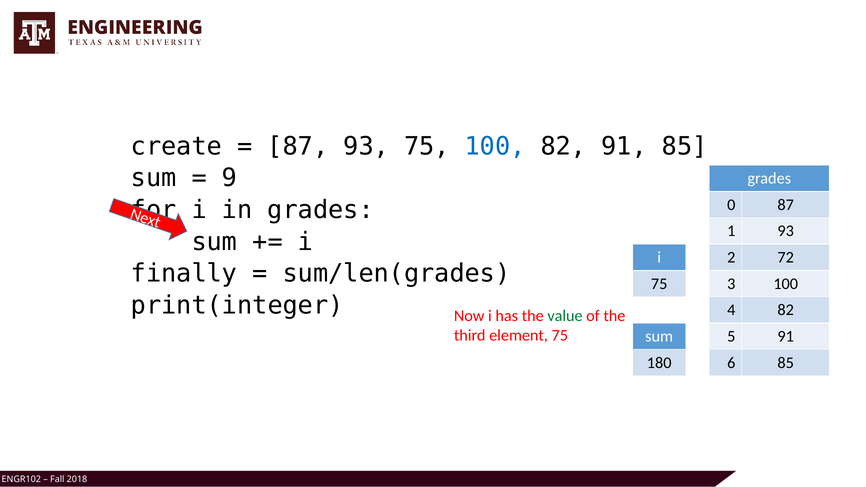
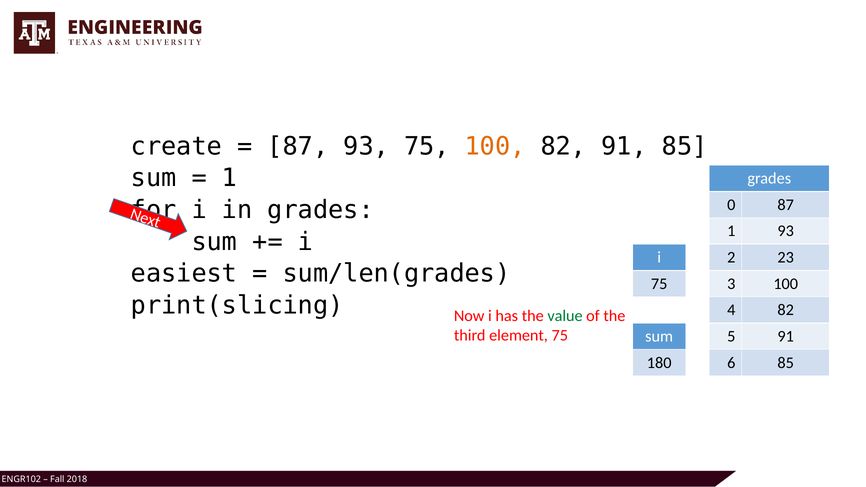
100 at (495, 146) colour: blue -> orange
9 at (230, 178): 9 -> 1
72: 72 -> 23
finally: finally -> easiest
print(integer: print(integer -> print(slicing
